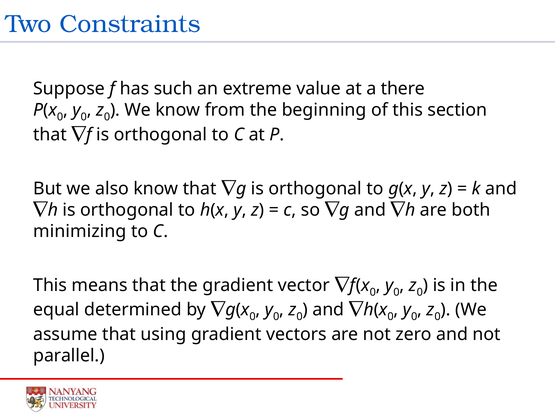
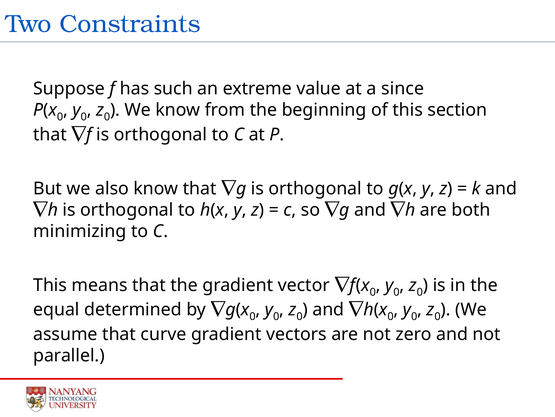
there: there -> since
using: using -> curve
